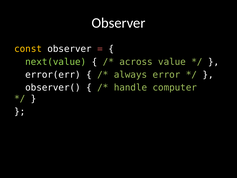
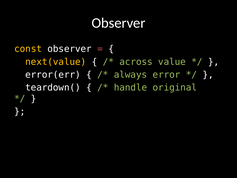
next(value colour: light green -> yellow
observer(: observer( -> teardown(
computer: computer -> original
